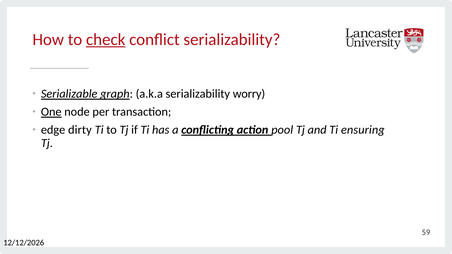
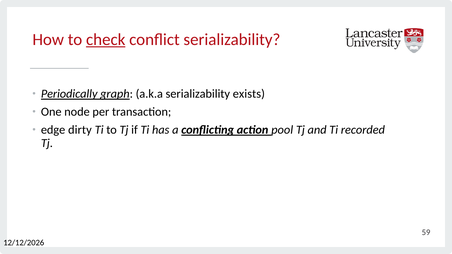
Serializable: Serializable -> Periodically
worry: worry -> exists
One underline: present -> none
ensuring: ensuring -> recorded
